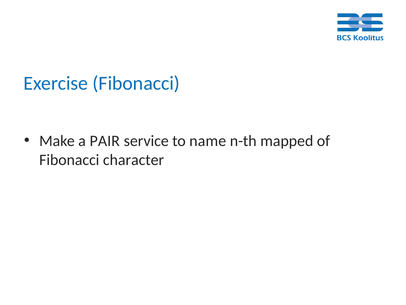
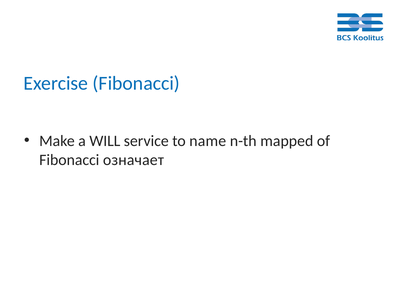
PAIR: PAIR -> WILL
character: character -> означает
